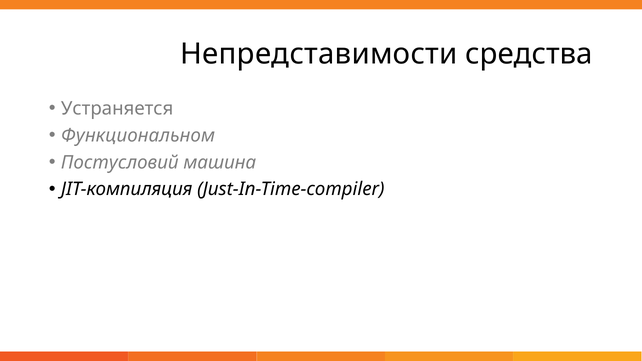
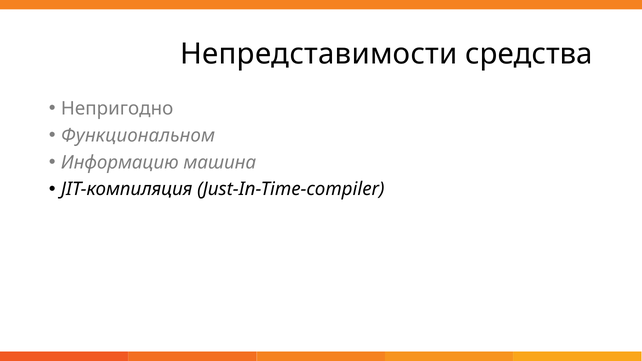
Устраняется: Устраняется -> Непригодно
Постусловий: Постусловий -> Информацию
